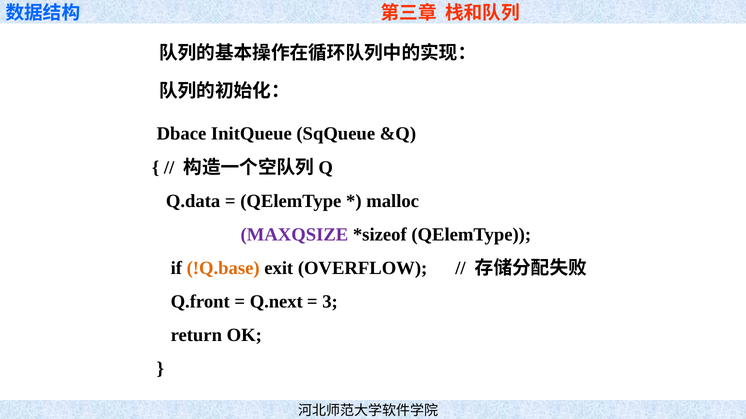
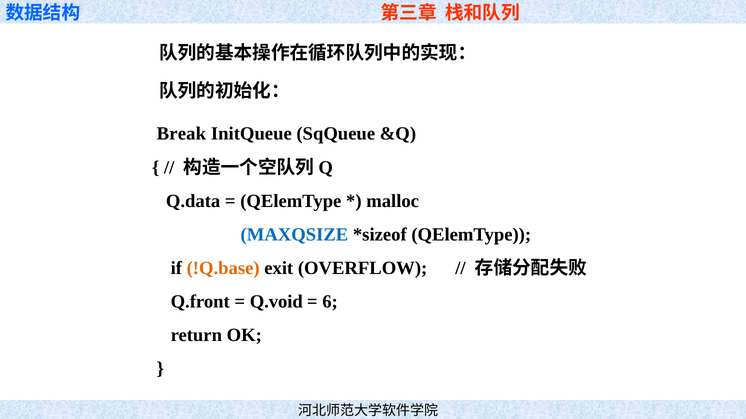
Dbace: Dbace -> Break
MAXQSIZE colour: purple -> blue
Q.next: Q.next -> Q.void
3: 3 -> 6
